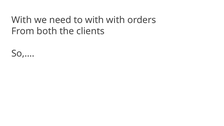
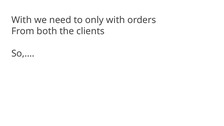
to with: with -> only
